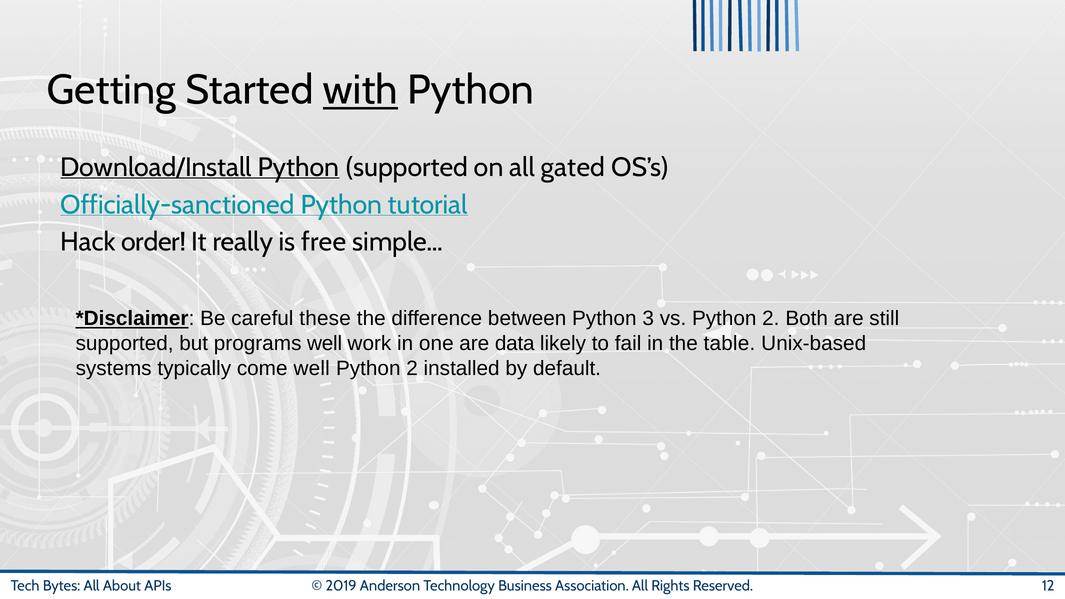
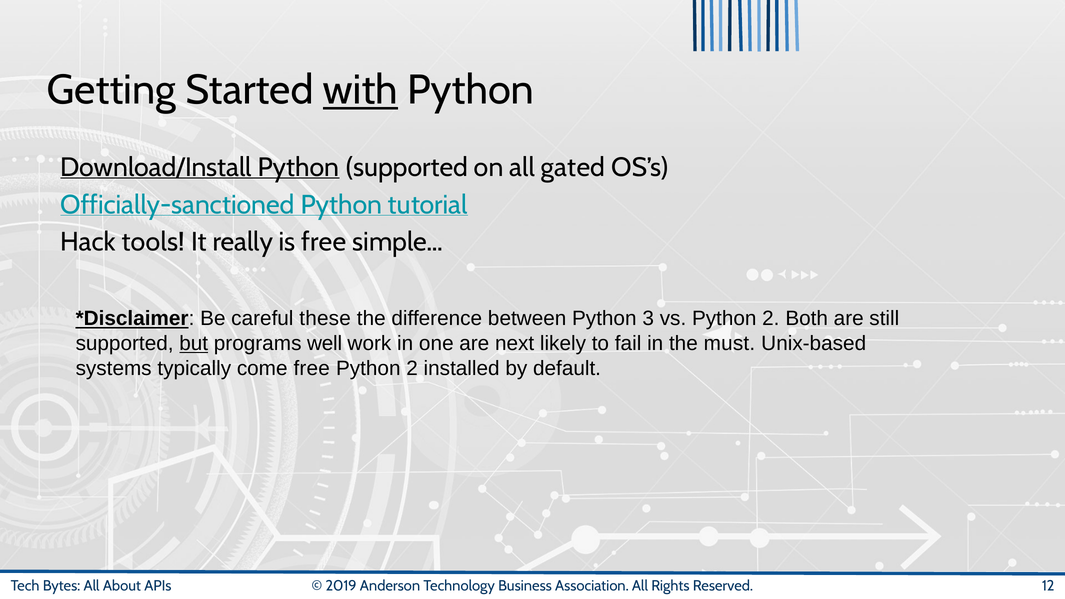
order: order -> tools
but underline: none -> present
data: data -> next
table: table -> must
come well: well -> free
